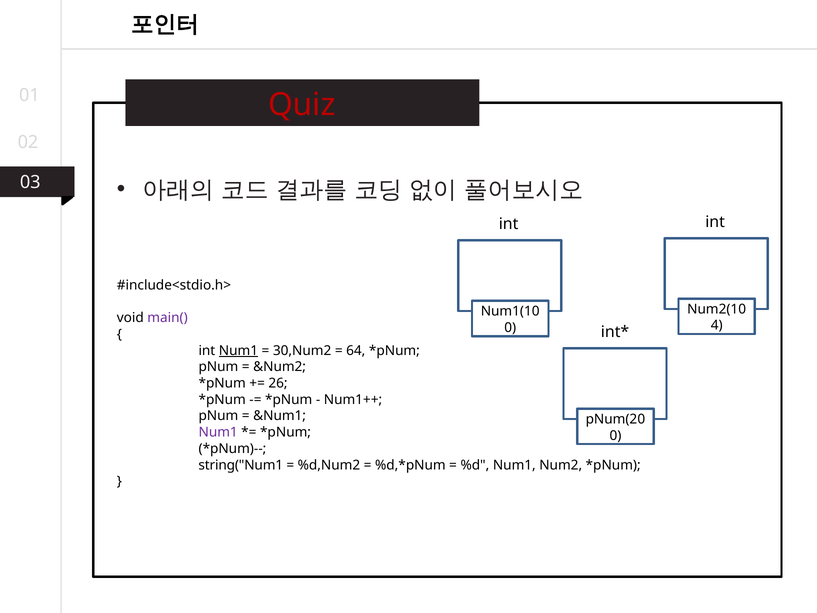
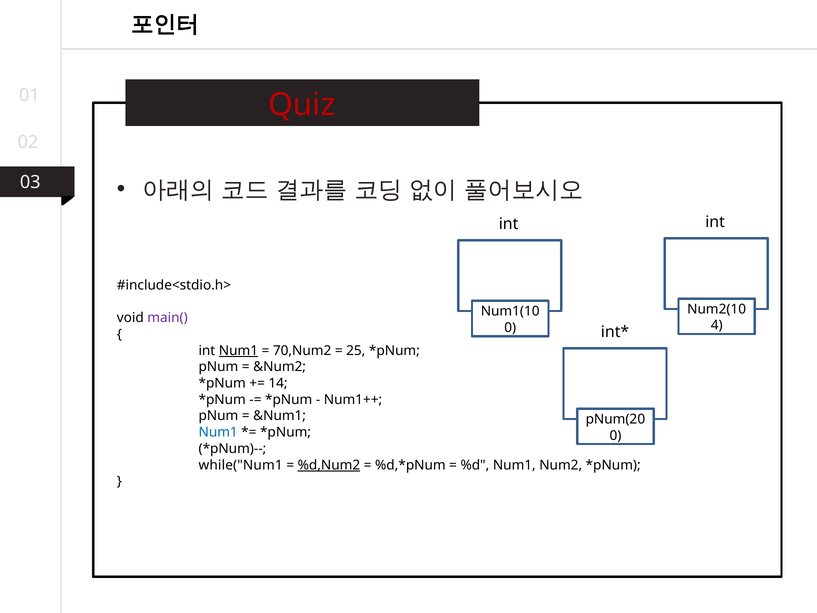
30,Num2: 30,Num2 -> 70,Num2
64: 64 -> 25
26: 26 -> 14
Num1 at (218, 432) colour: purple -> blue
string("Num1: string("Num1 -> while("Num1
%d,Num2 underline: none -> present
